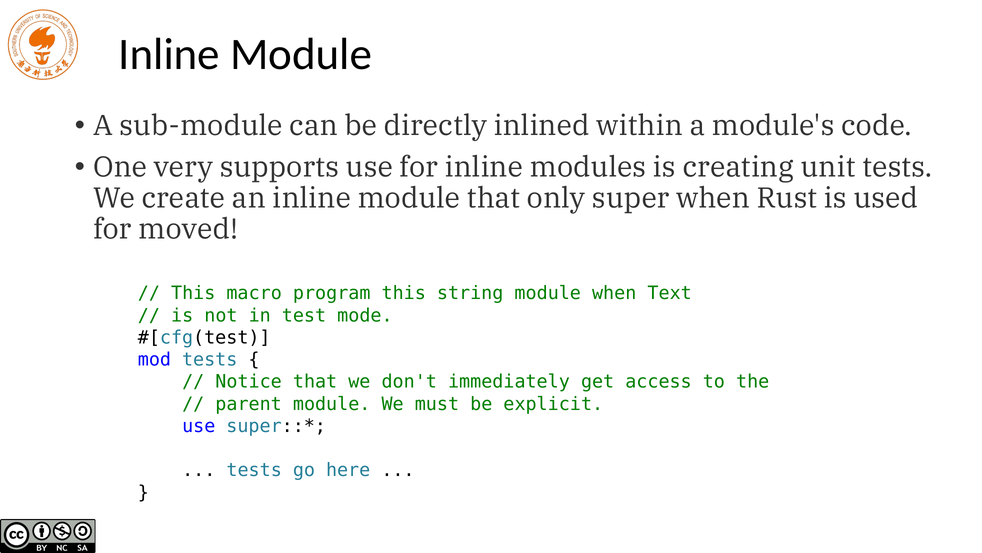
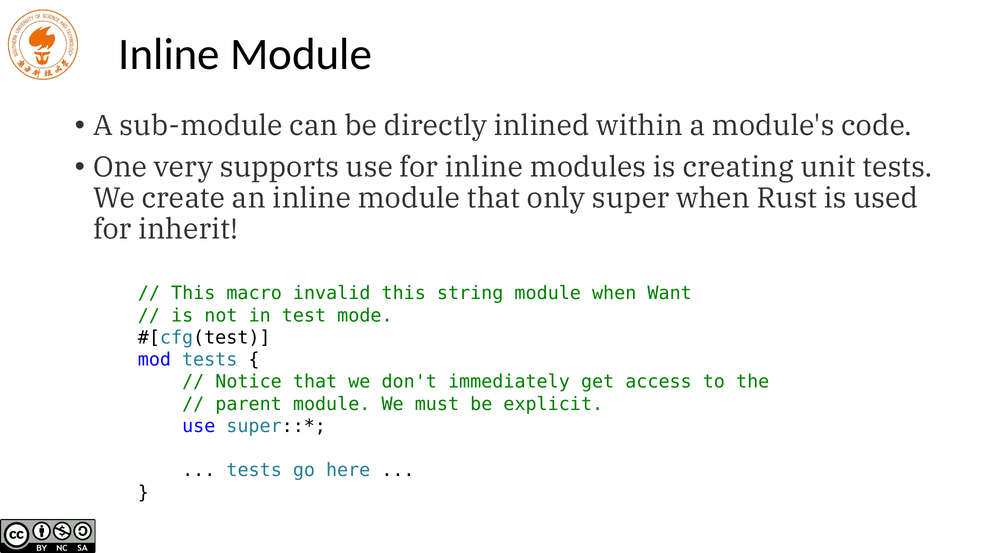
moved: moved -> inherit
program: program -> invalid
Text: Text -> Want
